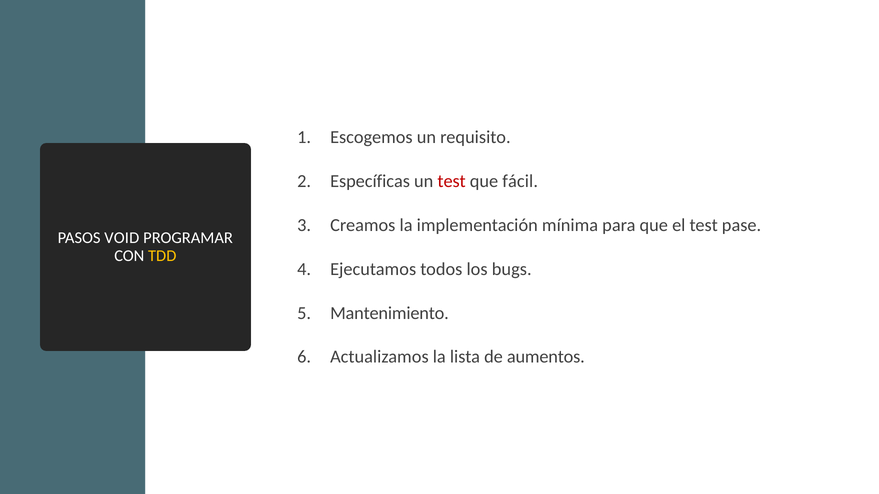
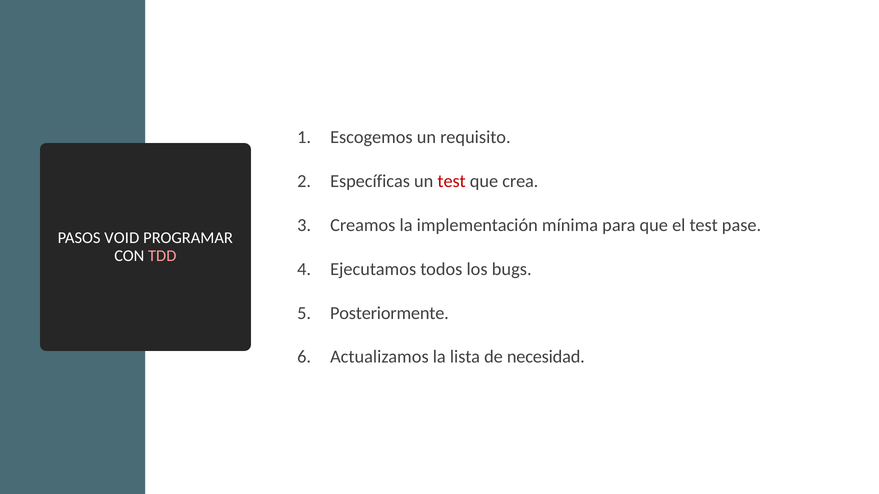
fácil: fácil -> crea
TDD colour: yellow -> pink
Mantenimiento: Mantenimiento -> Posteriormente
aumentos: aumentos -> necesidad
